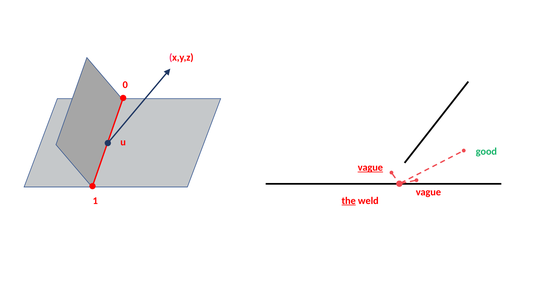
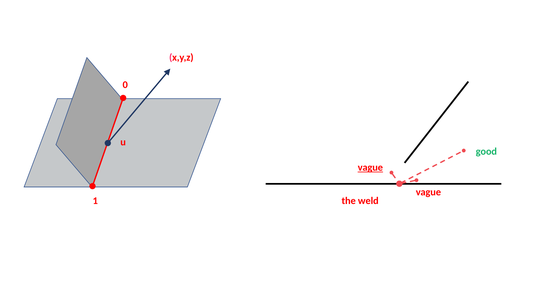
the underline: present -> none
